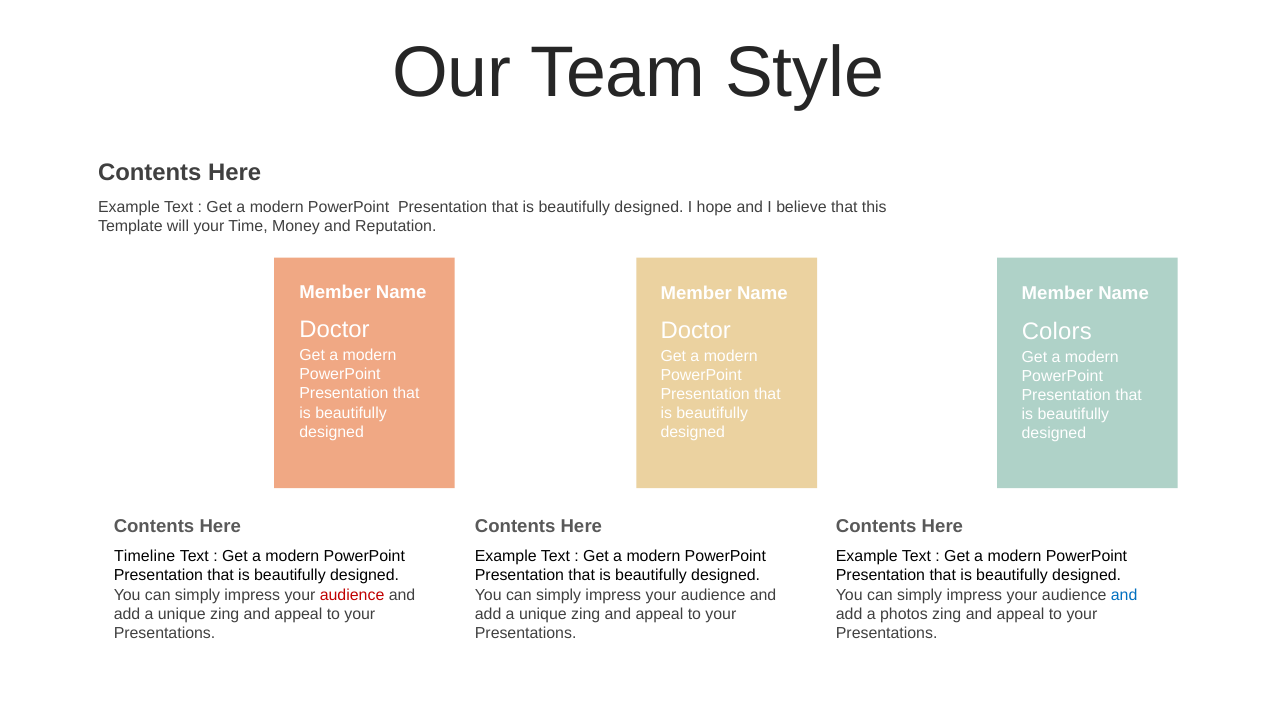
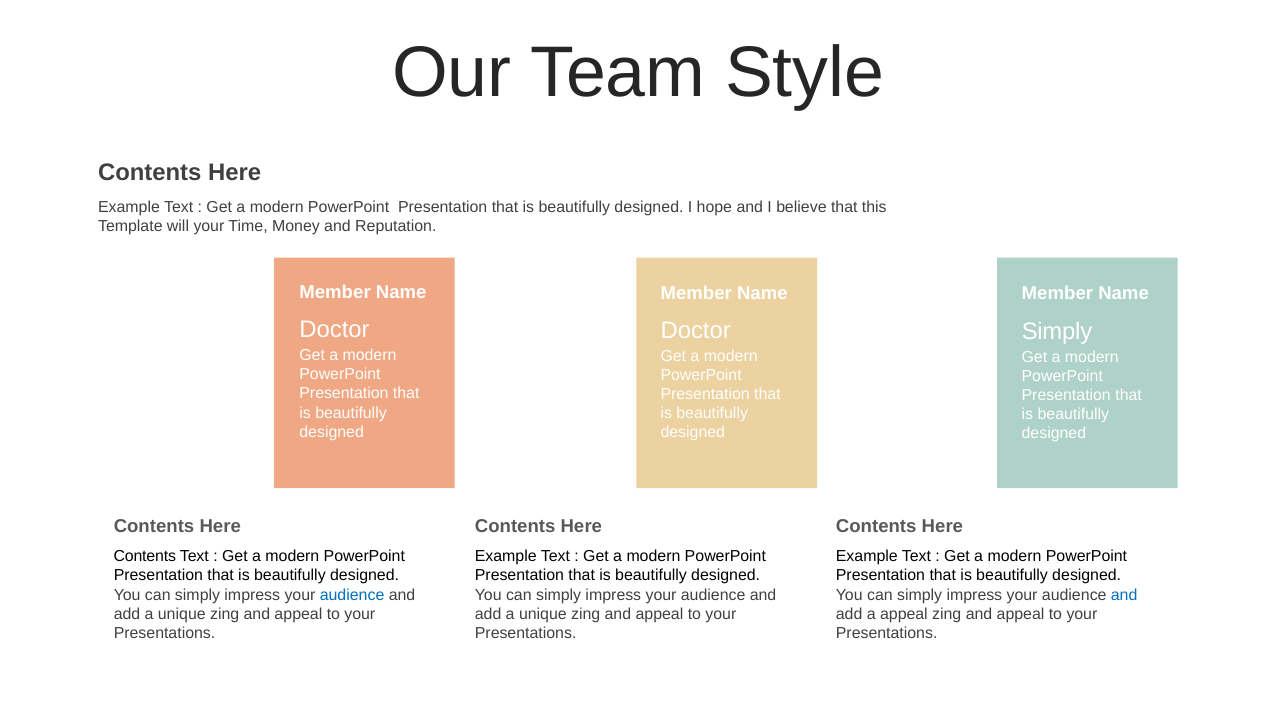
Colors at (1057, 332): Colors -> Simply
Timeline at (145, 557): Timeline -> Contents
audience at (352, 595) colour: red -> blue
a photos: photos -> appeal
